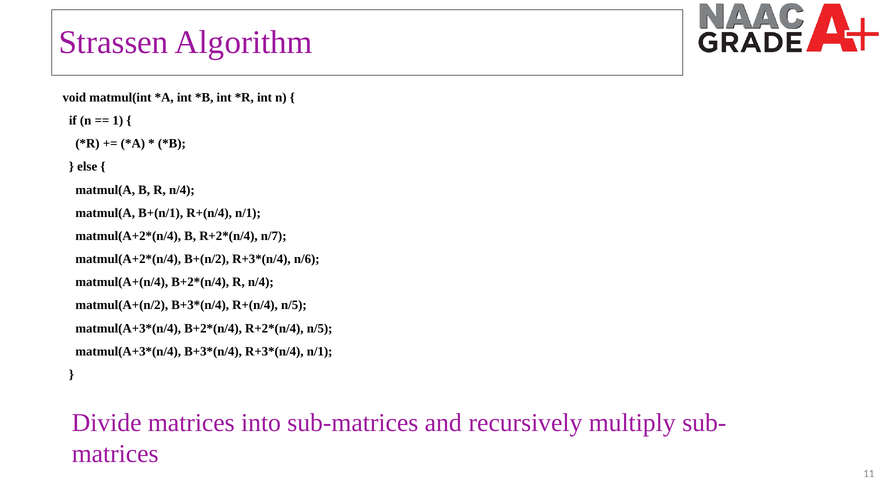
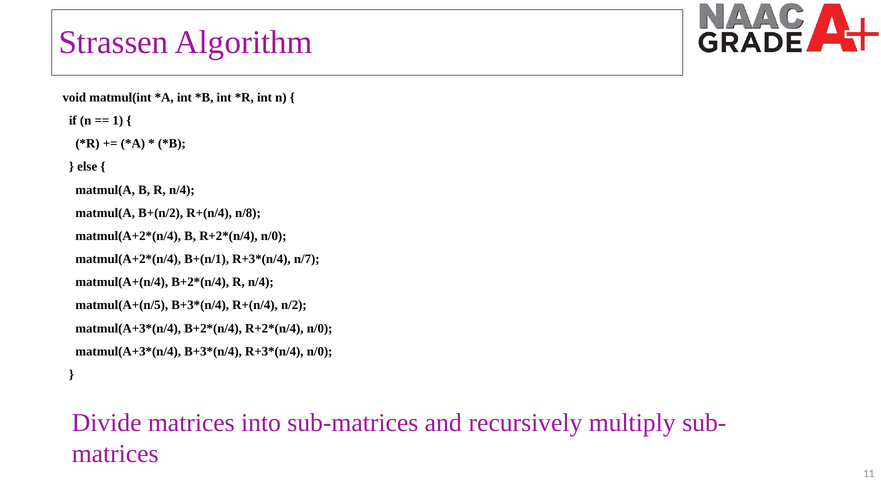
B+(n/1: B+(n/1 -> B+(n/2
R+(n/4 n/1: n/1 -> n/8
n/7 at (274, 236): n/7 -> n/0
B+(n/2: B+(n/2 -> B+(n/1
n/6: n/6 -> n/7
matmul(A+(n/2: matmul(A+(n/2 -> matmul(A+(n/5
R+(n/4 n/5: n/5 -> n/2
n/5 at (320, 328): n/5 -> n/0
n/1 at (320, 351): n/1 -> n/0
